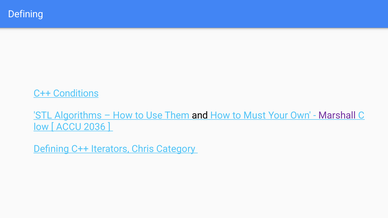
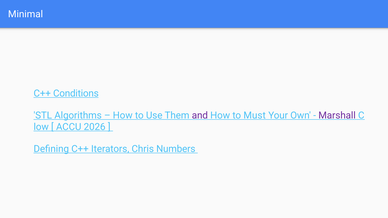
Defining at (26, 14): Defining -> Minimal
and colour: black -> purple
2036: 2036 -> 2026
Category: Category -> Numbers
